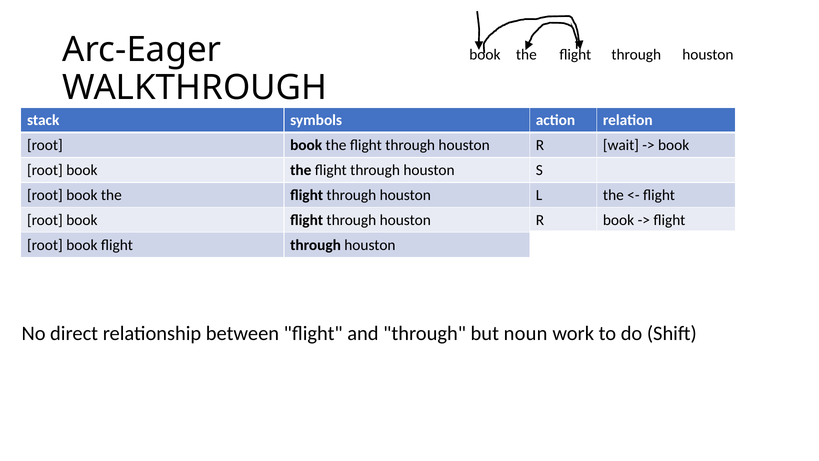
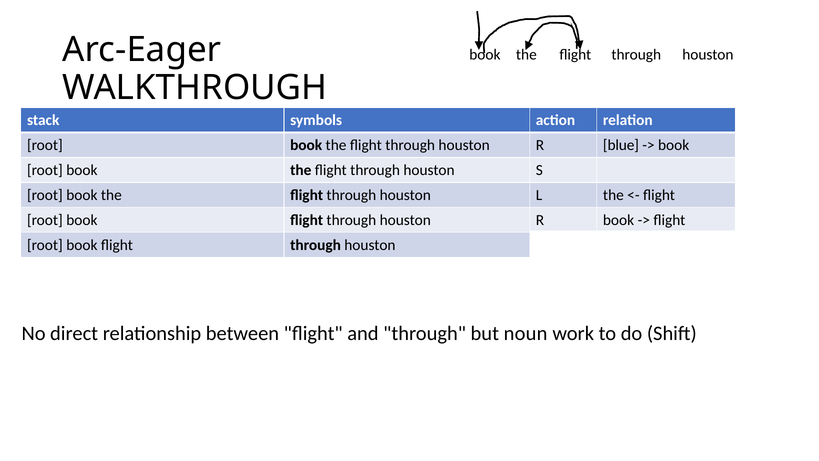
wait: wait -> blue
